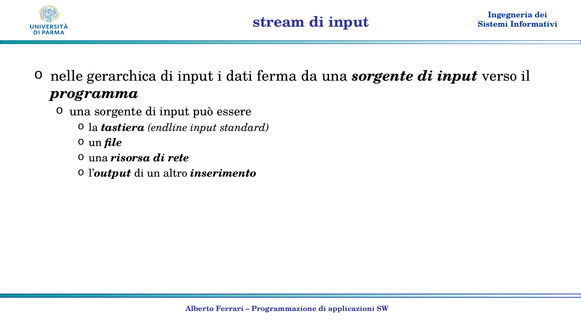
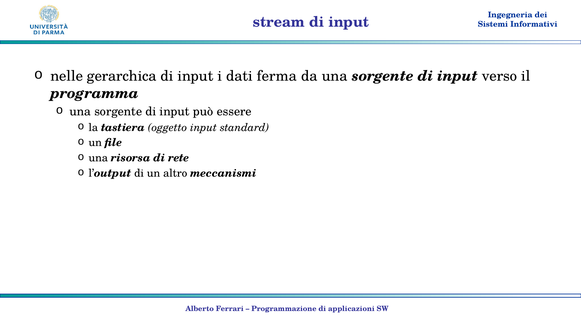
endline: endline -> oggetto
inserimento: inserimento -> meccanismi
